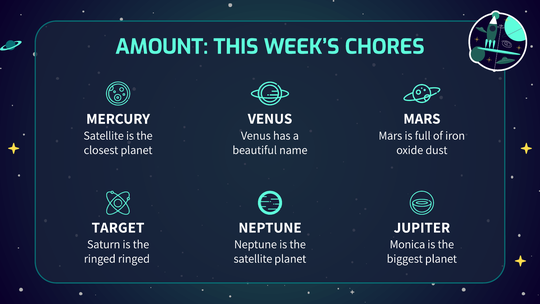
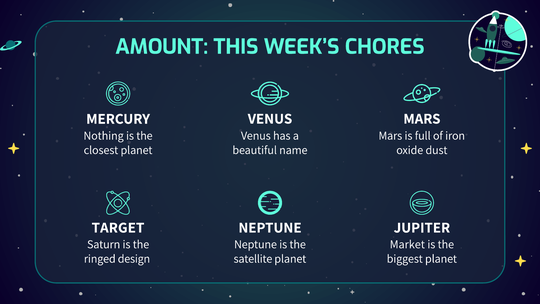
Satellite at (104, 136): Satellite -> Nothing
Monica: Monica -> Market
ringed ringed: ringed -> design
